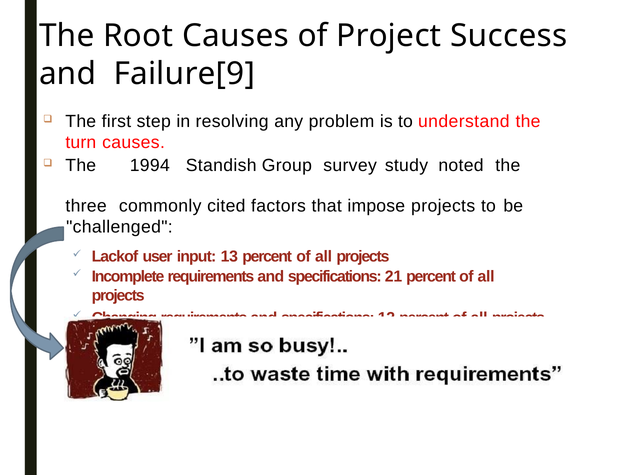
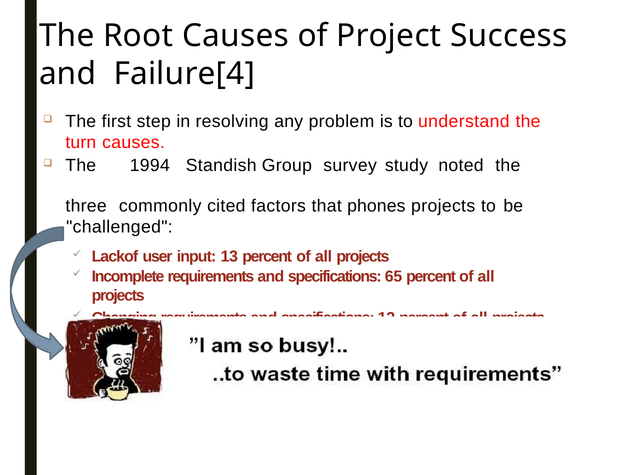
Failure[9: Failure[9 -> Failure[4
impose: impose -> phones
21: 21 -> 65
